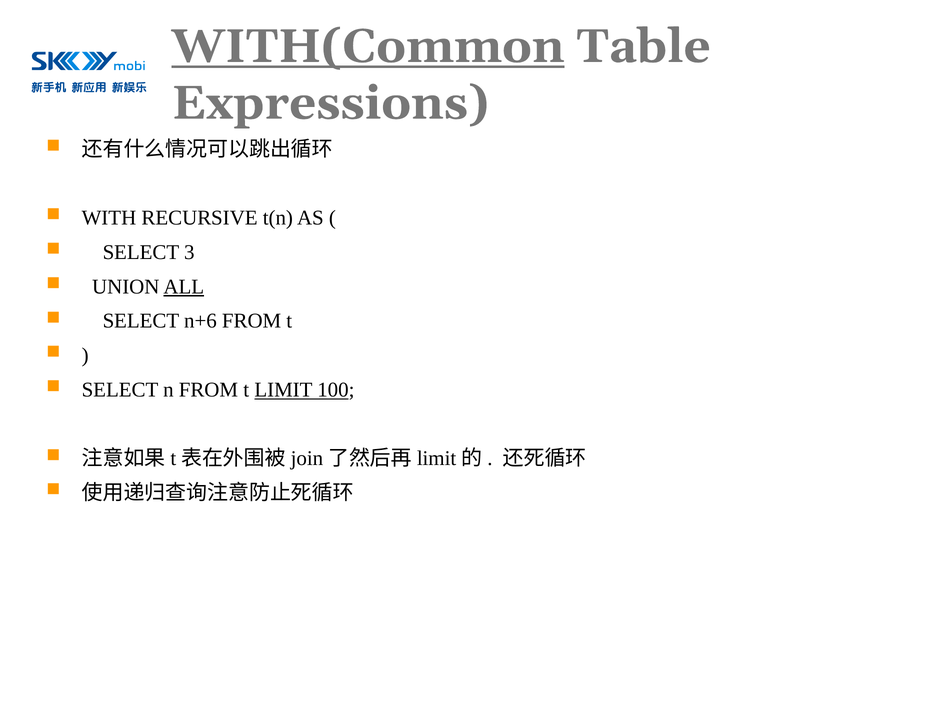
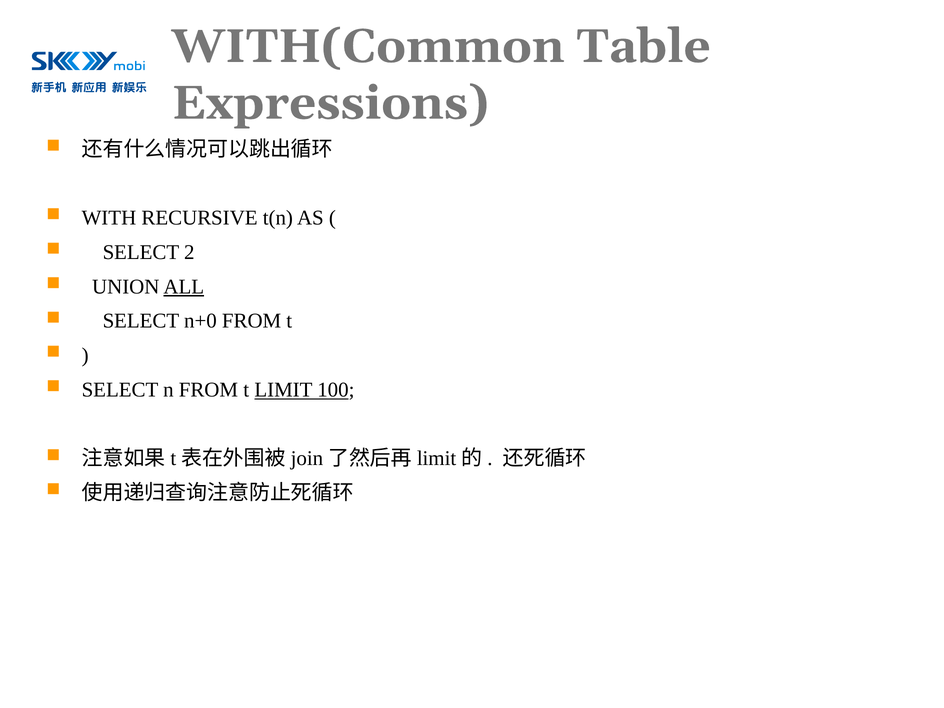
WITH(Common underline: present -> none
3: 3 -> 2
n+6: n+6 -> n+0
